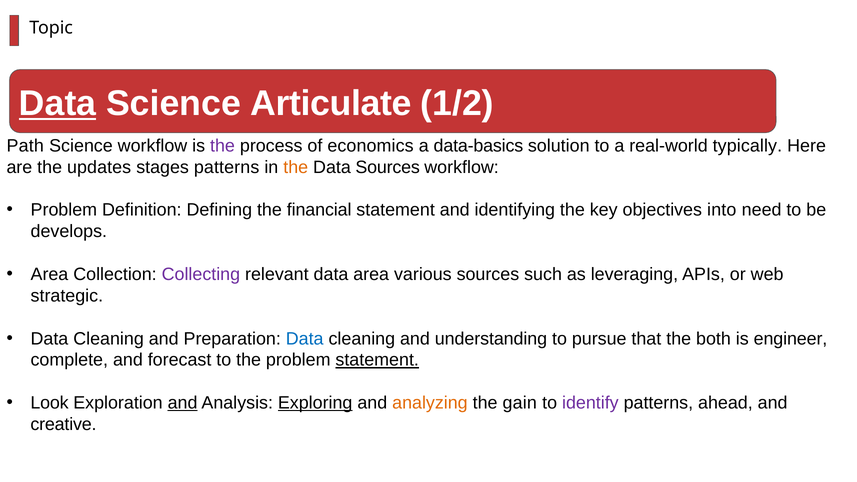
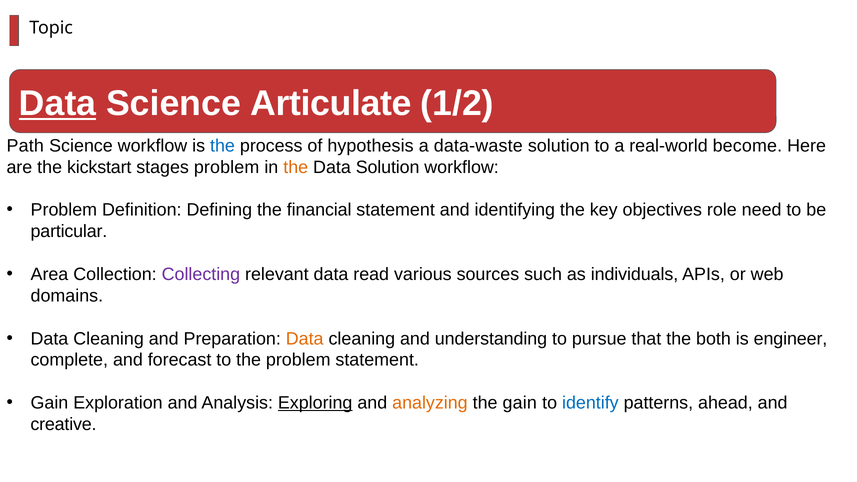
the at (223, 146) colour: purple -> blue
economics: economics -> hypothesis
data-basics: data-basics -> data-waste
typically: typically -> become
updates: updates -> kickstart
stages patterns: patterns -> problem
Data Sources: Sources -> Solution
into: into -> role
develops: develops -> particular
data area: area -> read
leveraging: leveraging -> individuals
strategic: strategic -> domains
Data at (305, 339) colour: blue -> orange
statement at (377, 360) underline: present -> none
Look at (50, 403): Look -> Gain
and at (183, 403) underline: present -> none
identify colour: purple -> blue
